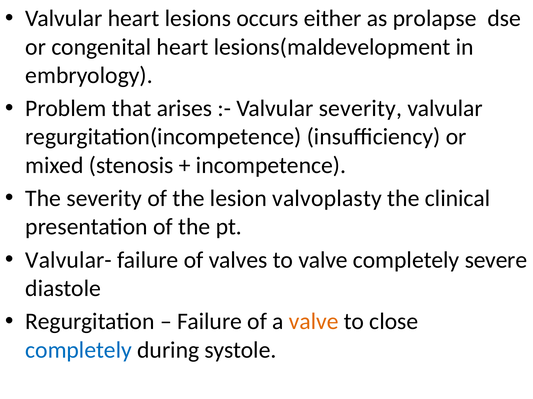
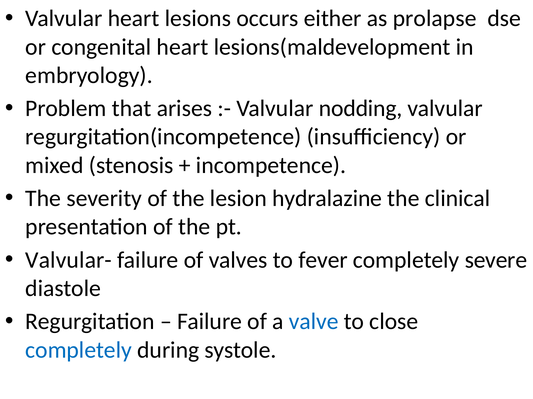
Valvular severity: severity -> nodding
valvoplasty: valvoplasty -> hydralazine
to valve: valve -> fever
valve at (314, 322) colour: orange -> blue
